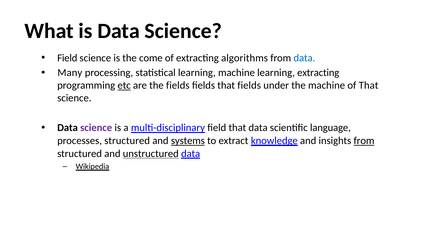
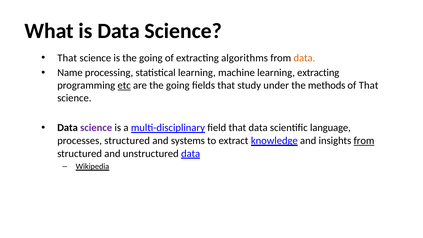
Field at (67, 58): Field -> That
is the come: come -> going
data at (304, 58) colour: blue -> orange
Many: Many -> Name
are the fields: fields -> going
that fields: fields -> study
the machine: machine -> methods
systems underline: present -> none
unstructured underline: present -> none
